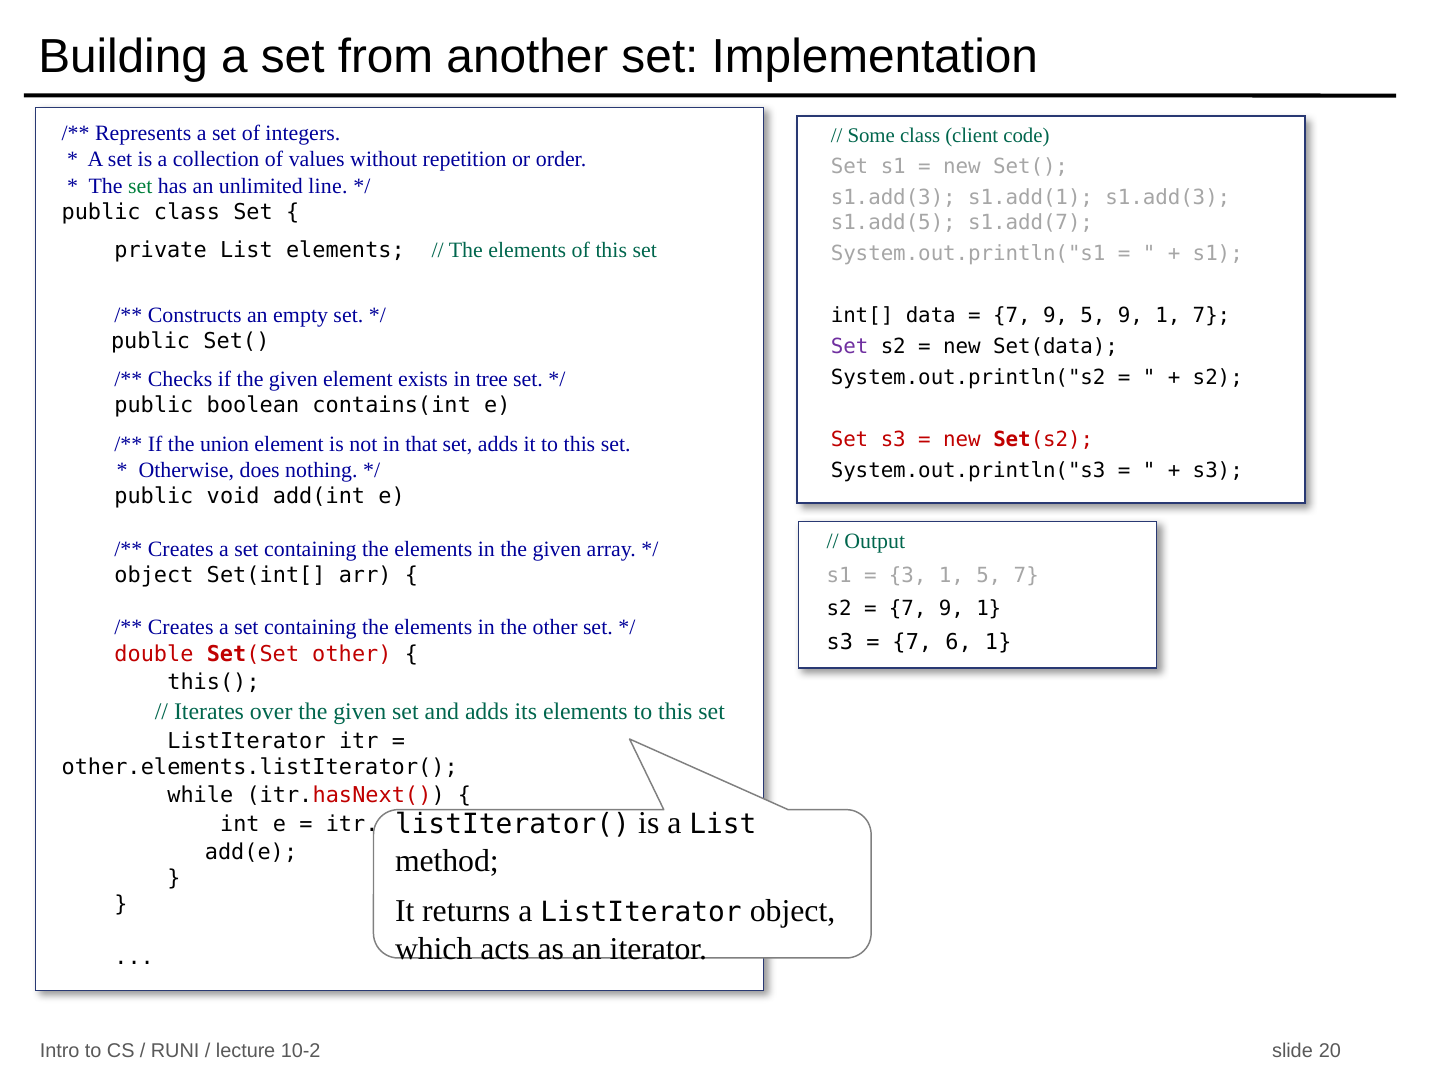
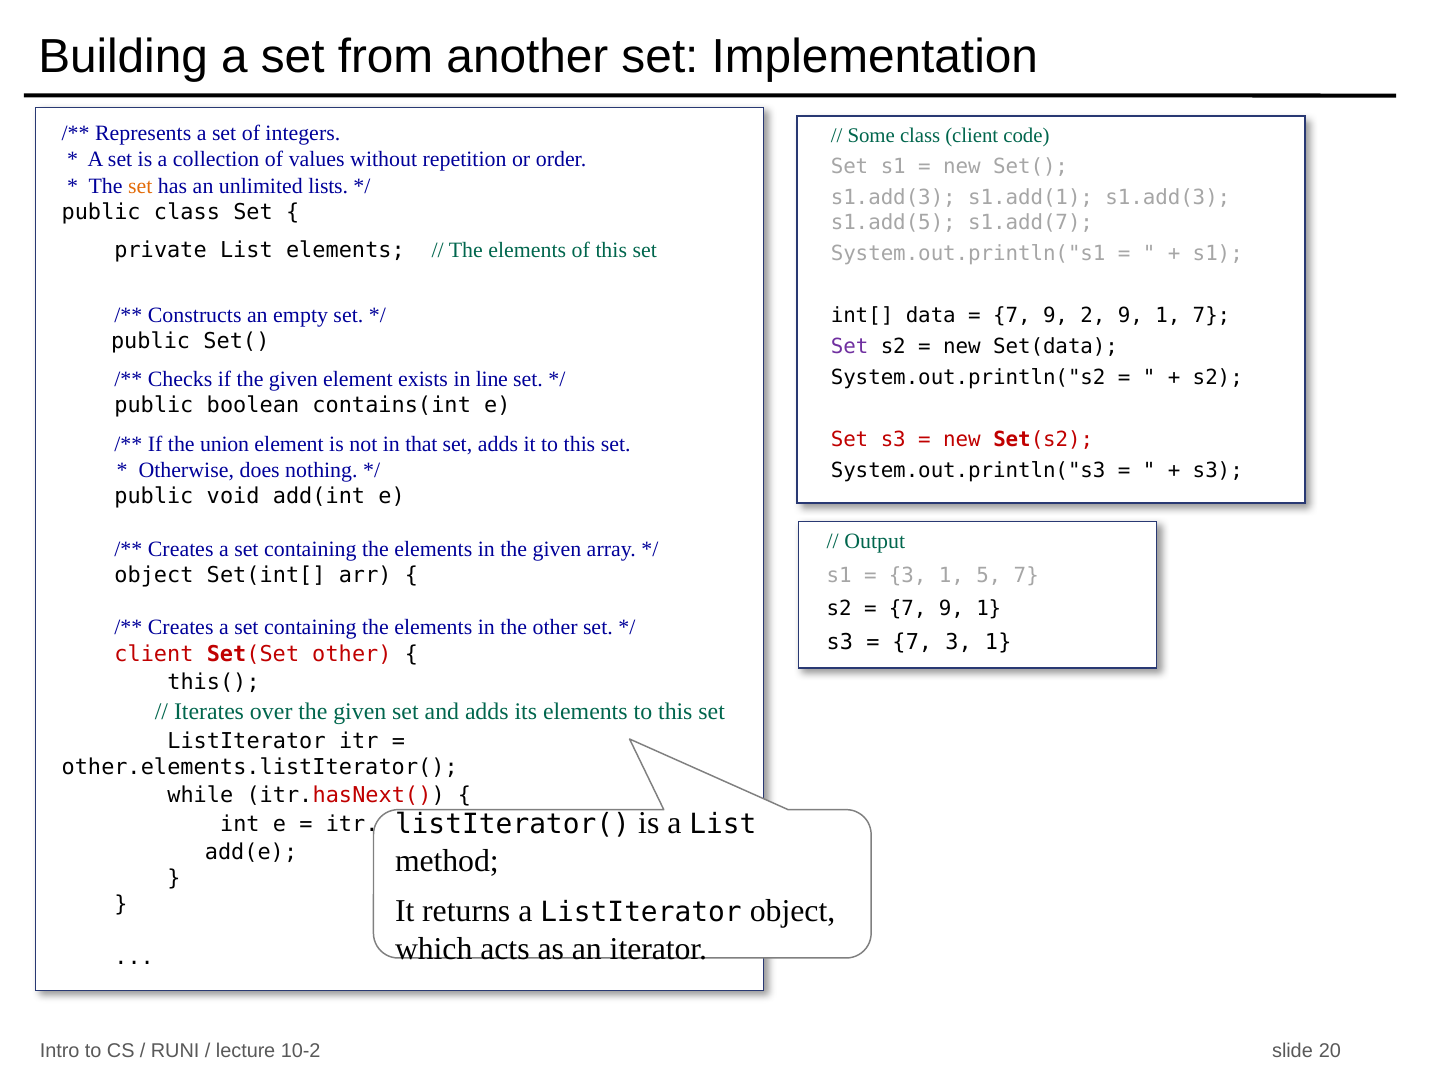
set at (140, 186) colour: green -> orange
line: line -> lists
9 5: 5 -> 2
tree: tree -> line
7 6: 6 -> 3
double at (154, 654): double -> client
